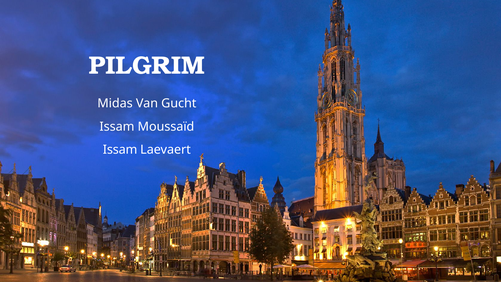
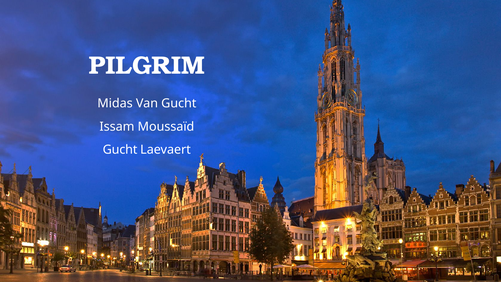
Issam at (120, 150): Issam -> Gucht
